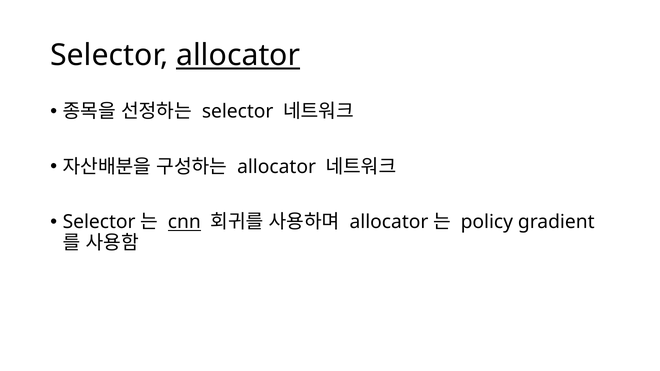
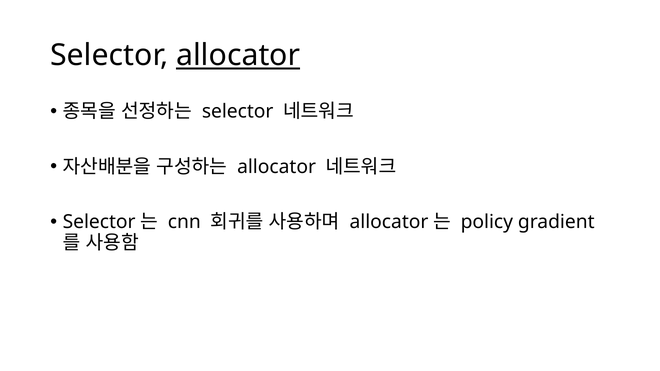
cnn underline: present -> none
